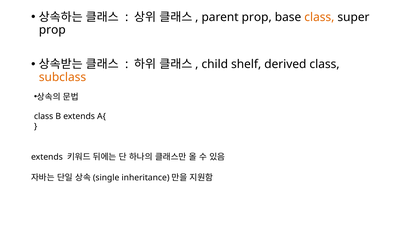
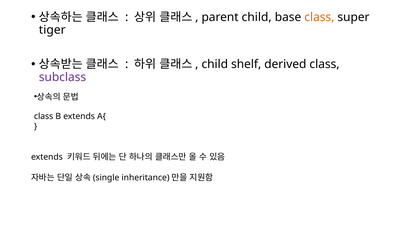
parent prop: prop -> child
prop at (52, 30): prop -> tiger
subclass colour: orange -> purple
